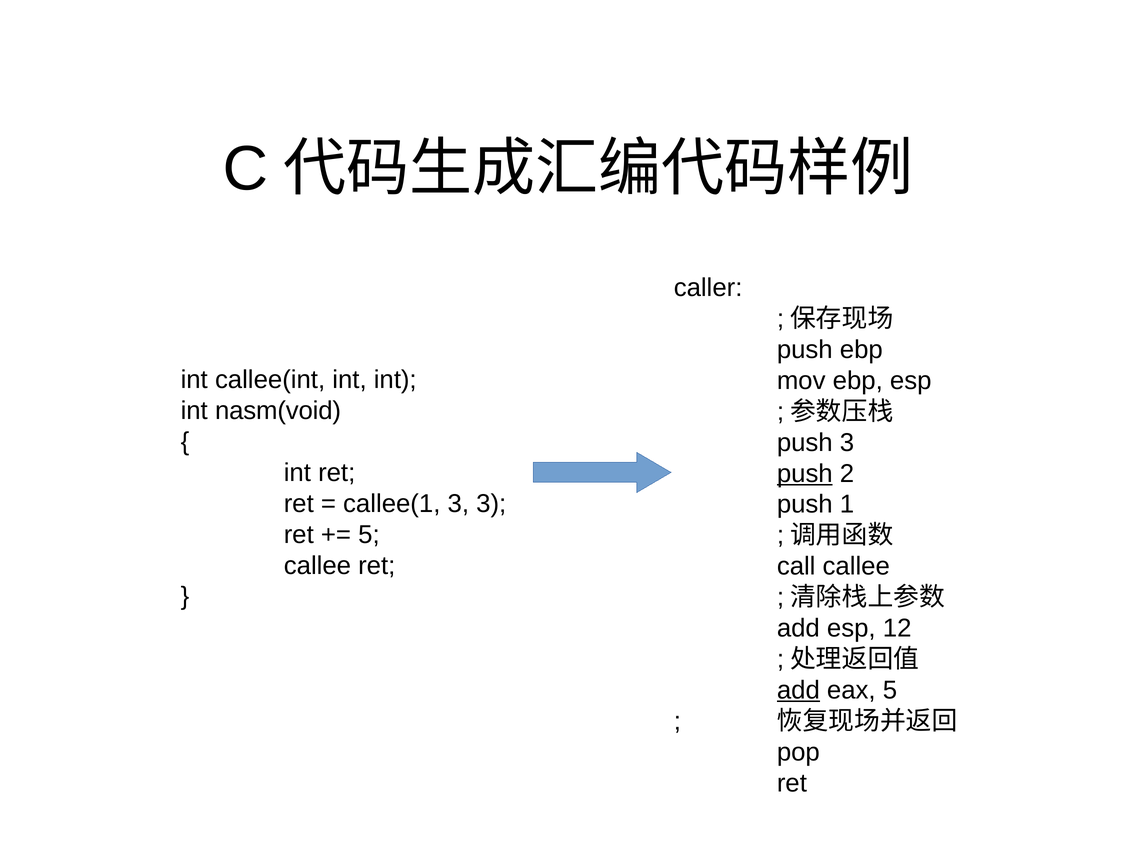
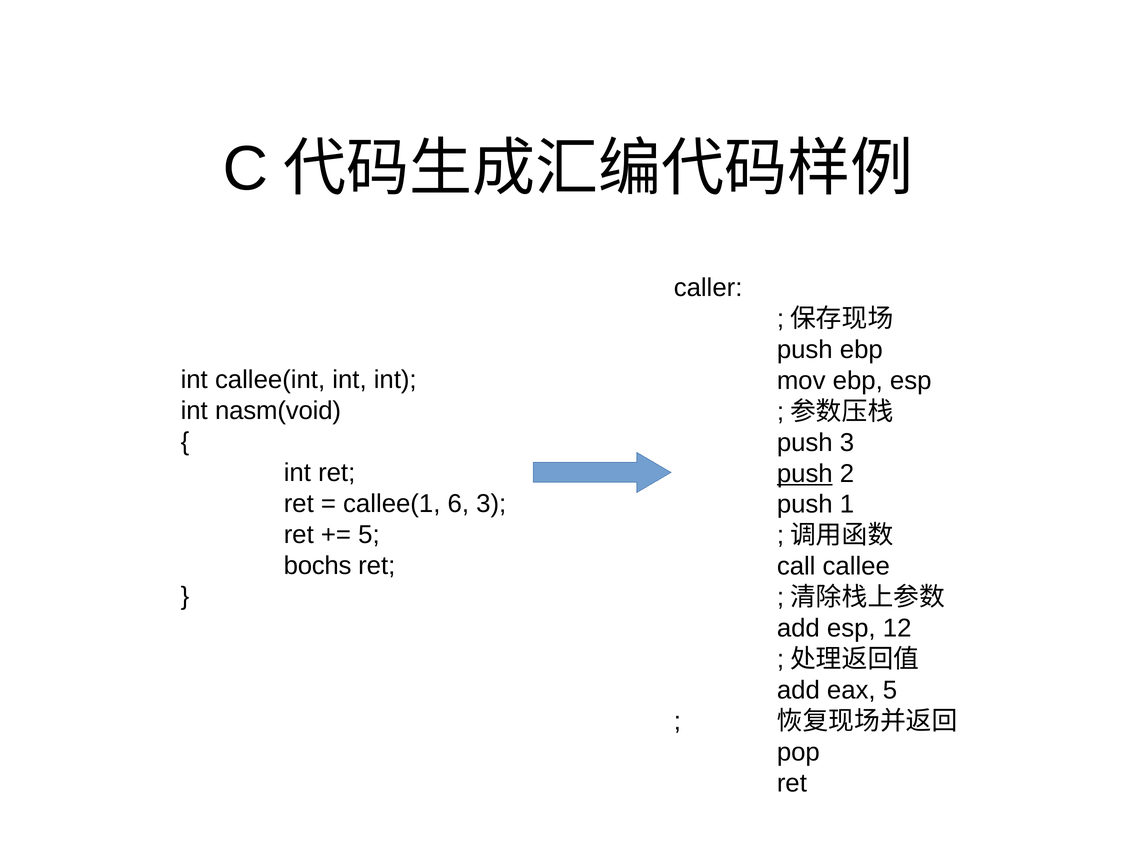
callee(1 3: 3 -> 6
callee at (317, 565): callee -> bochs
add at (798, 690) underline: present -> none
